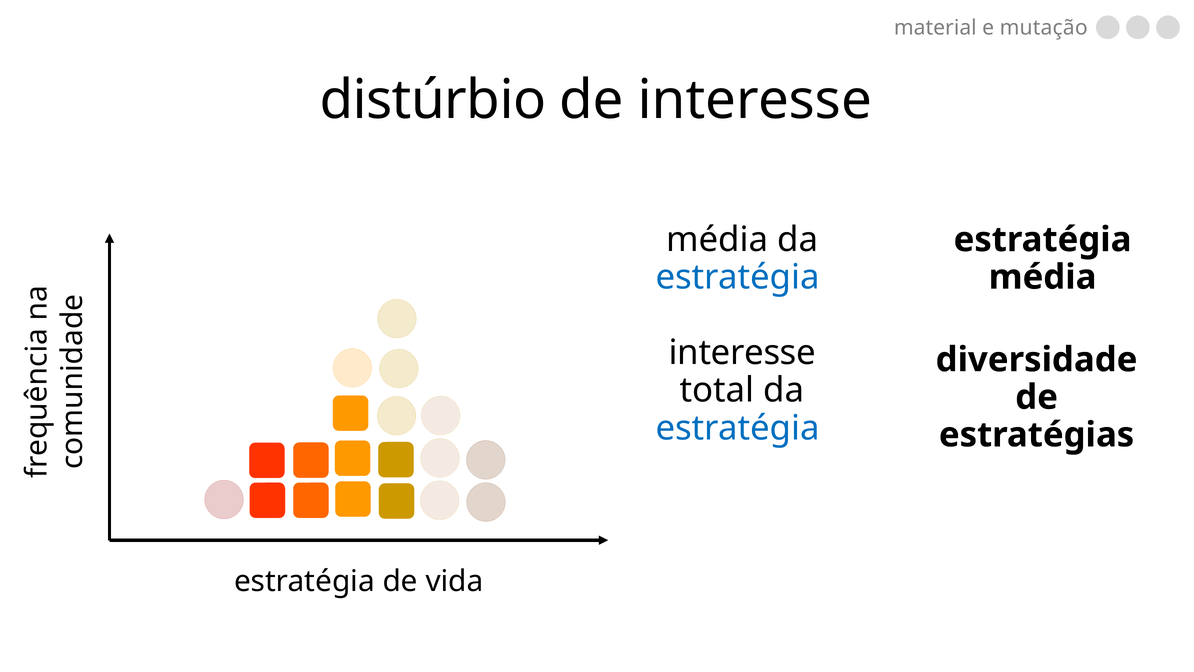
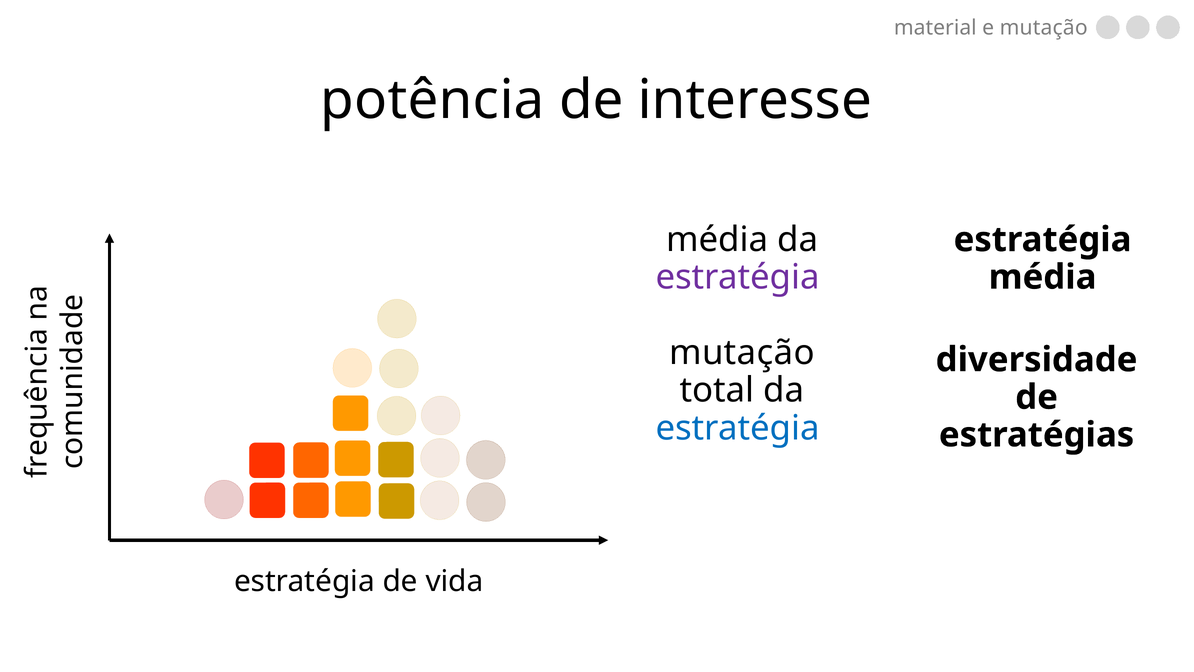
distúrbio: distúrbio -> potência
estratégia at (738, 277) colour: blue -> purple
interesse at (742, 353): interesse -> mutação
